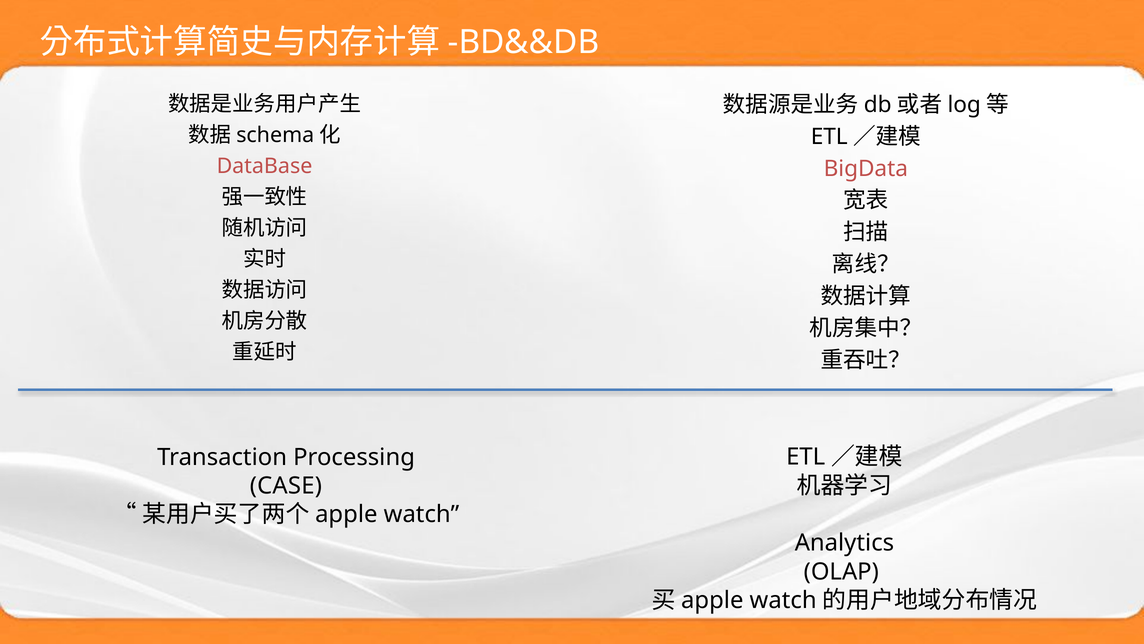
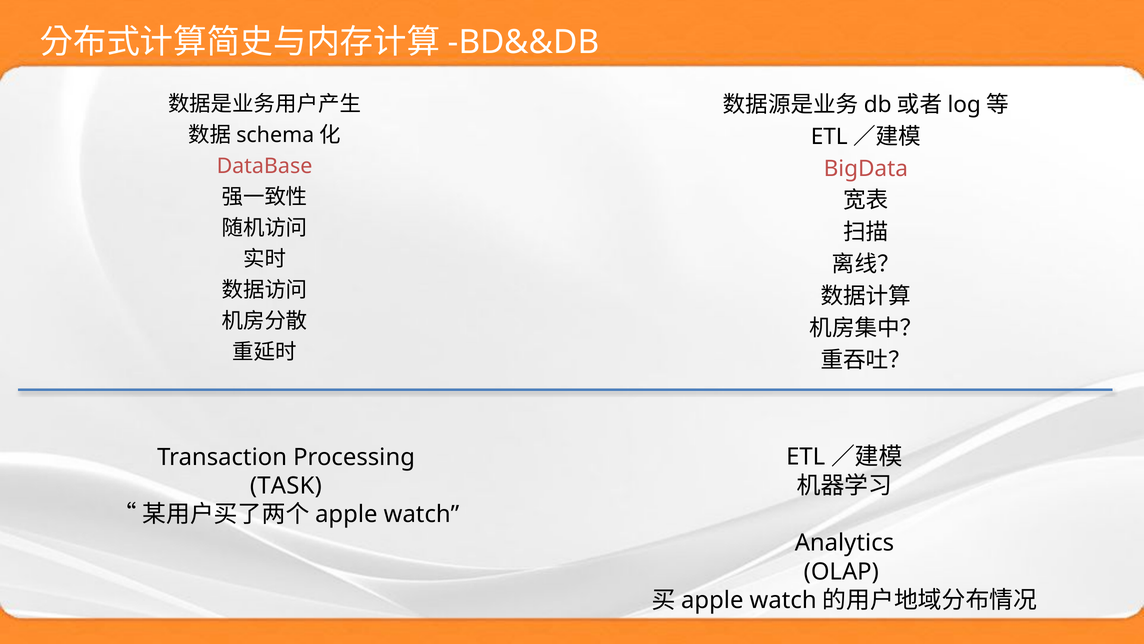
CASE: CASE -> TASK
